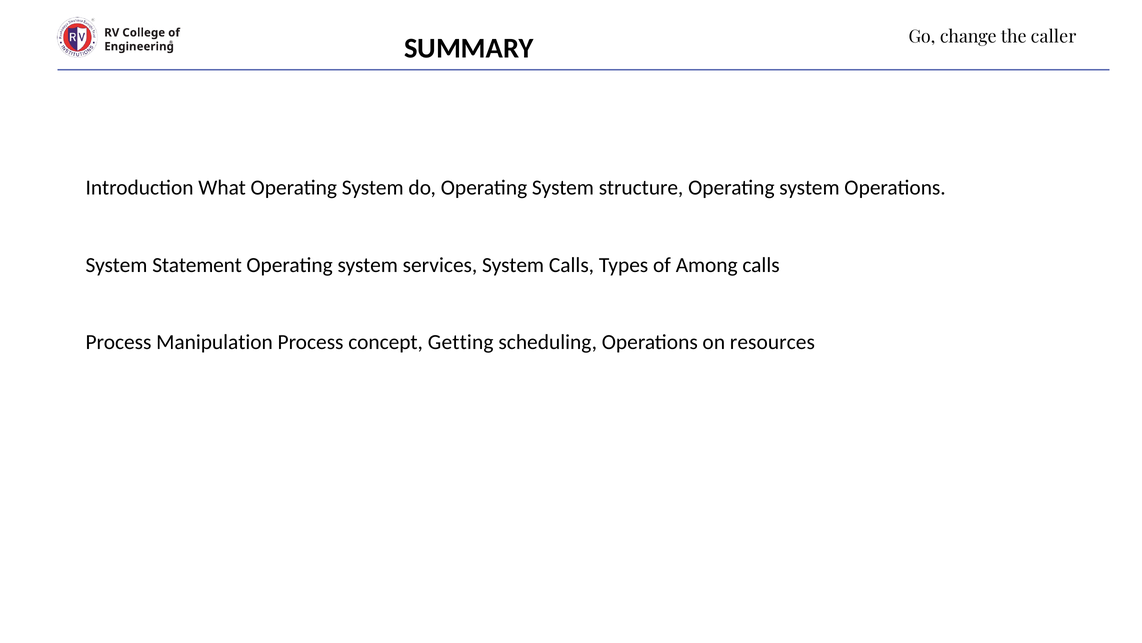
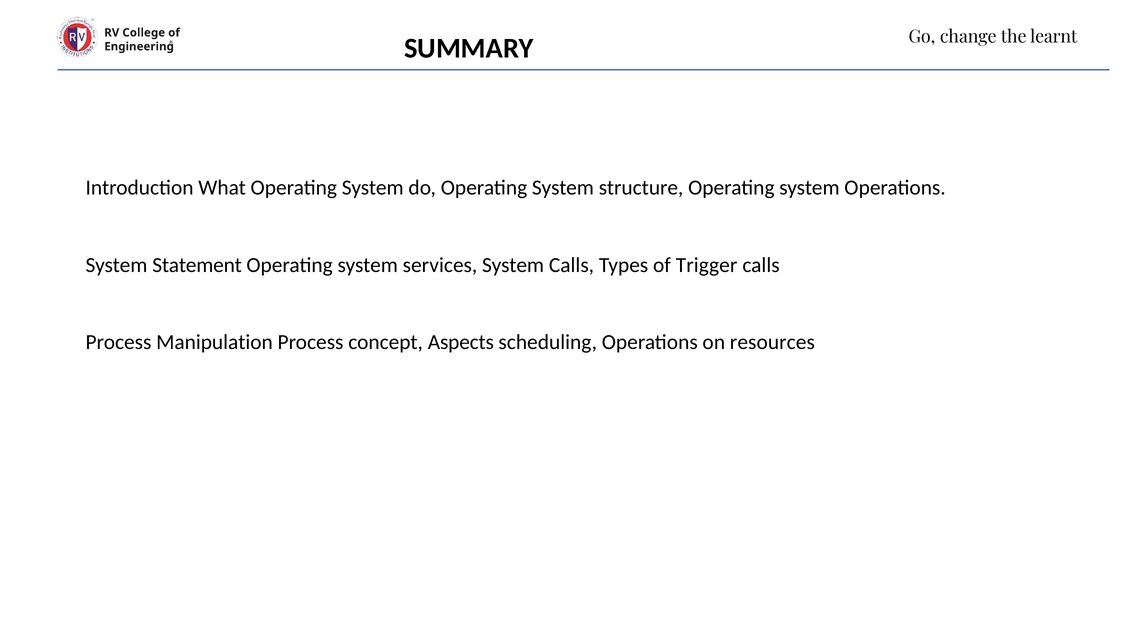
caller: caller -> learnt
Among: Among -> Trigger
Getting: Getting -> Aspects
